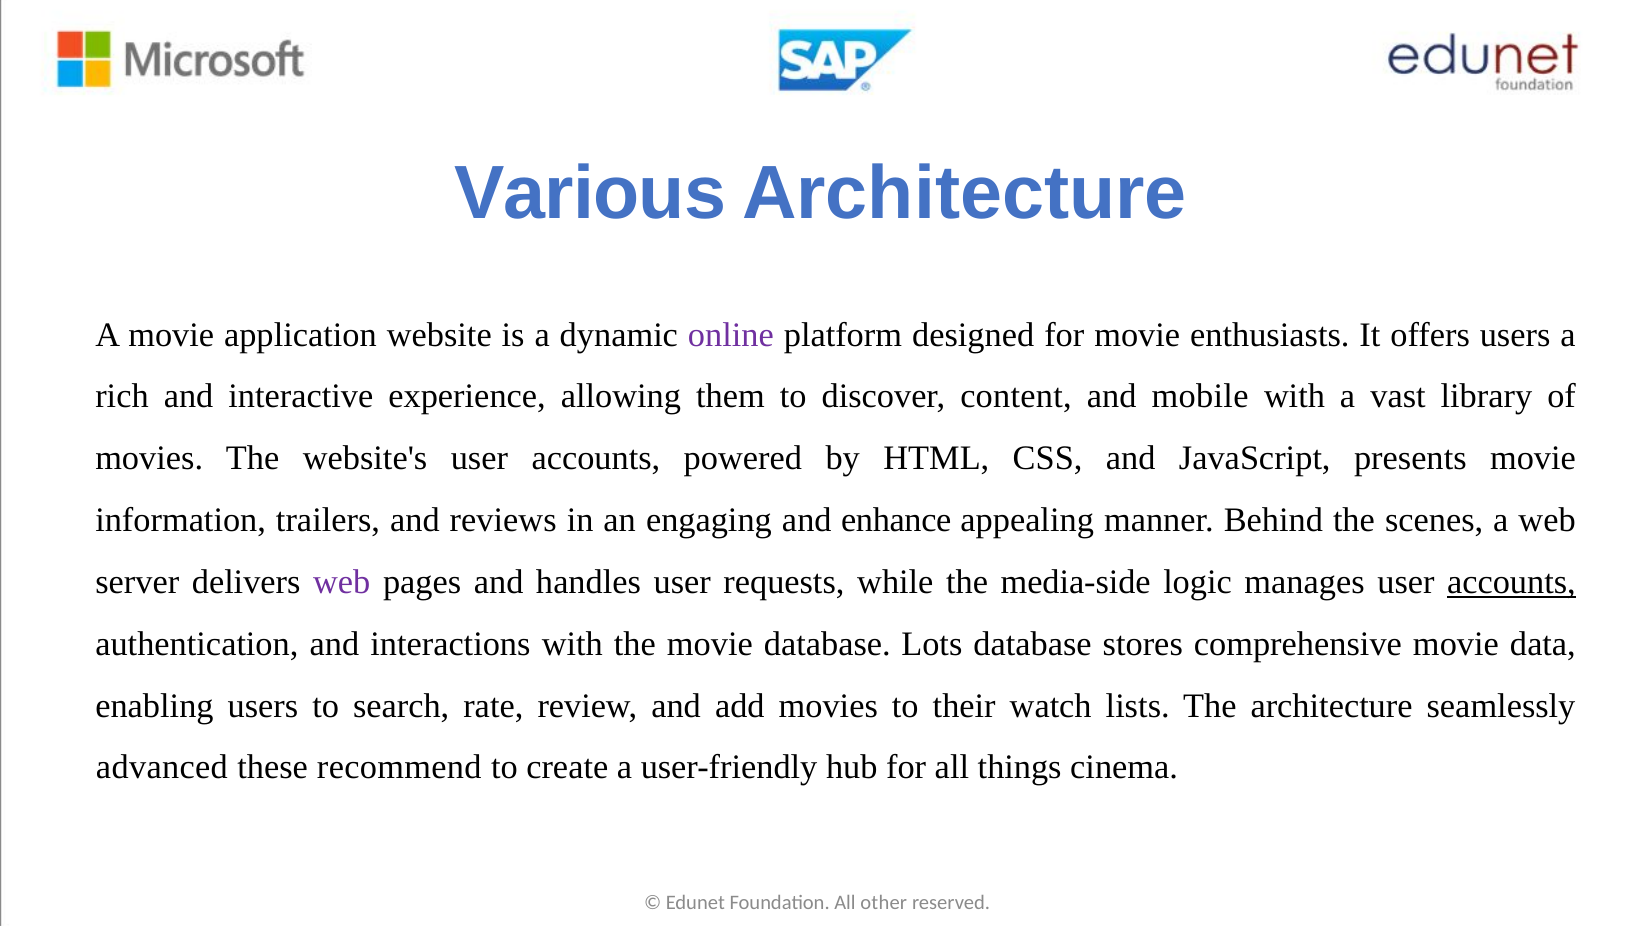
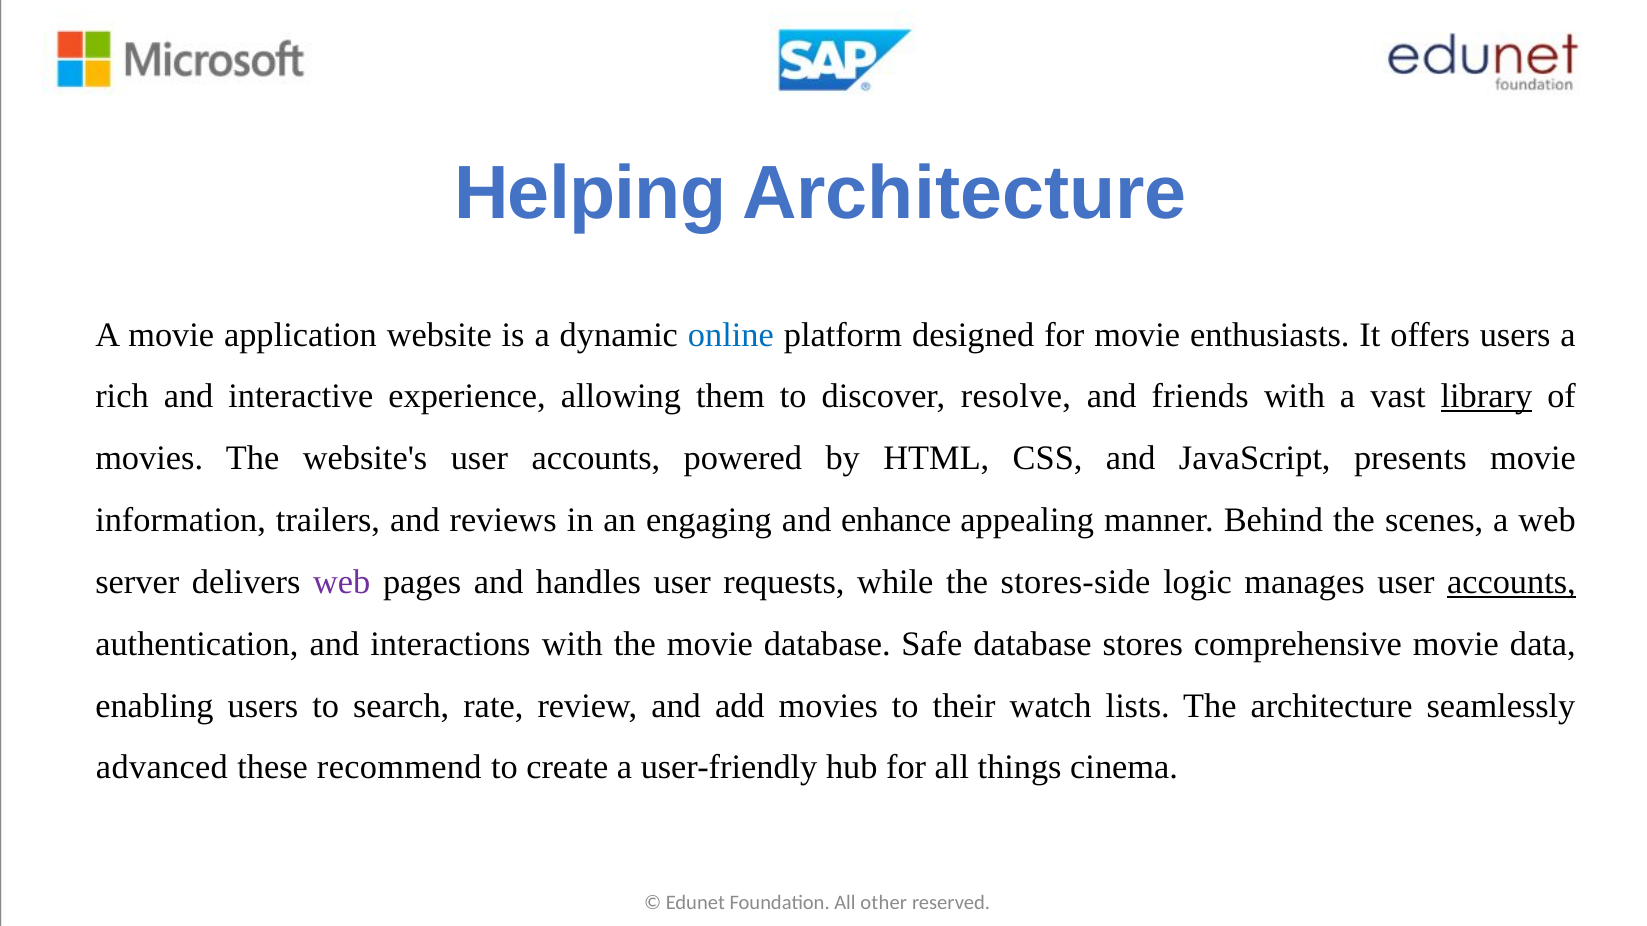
Various: Various -> Helping
online colour: purple -> blue
content: content -> resolve
mobile: mobile -> friends
library underline: none -> present
media-side: media-side -> stores-side
Lots: Lots -> Safe
